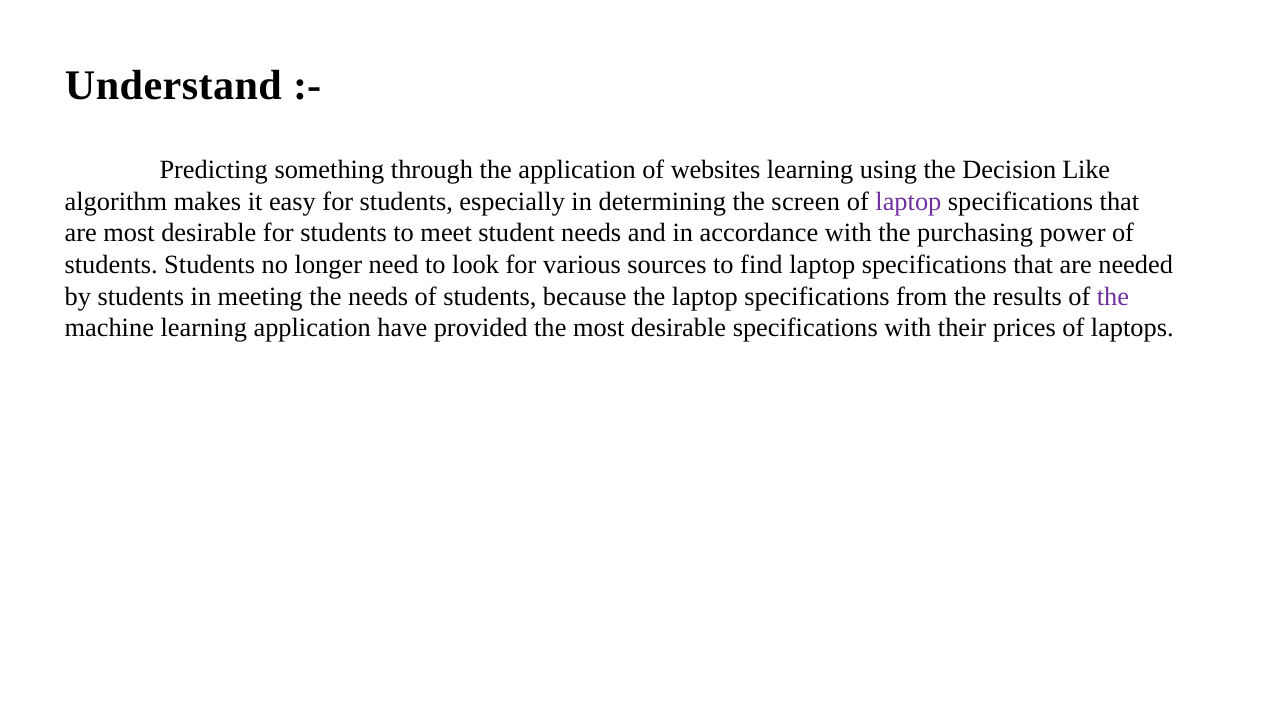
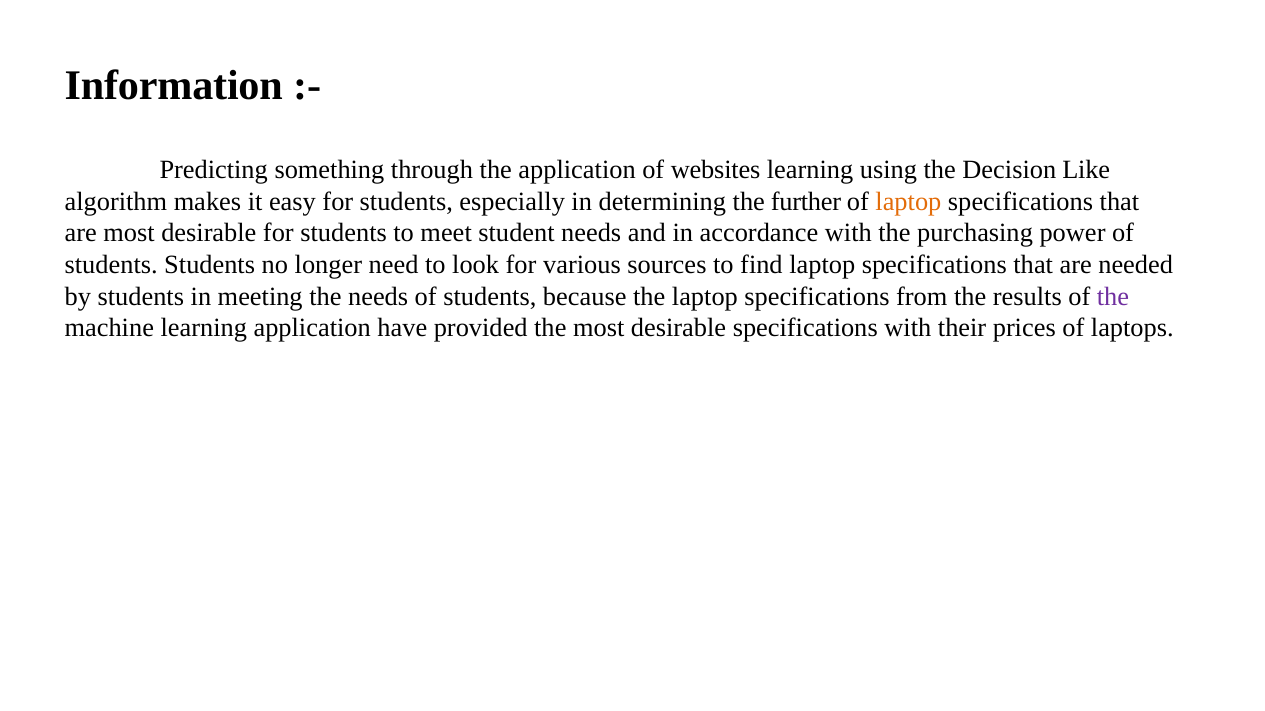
Understand: Understand -> Information
screen: screen -> further
laptop at (908, 202) colour: purple -> orange
